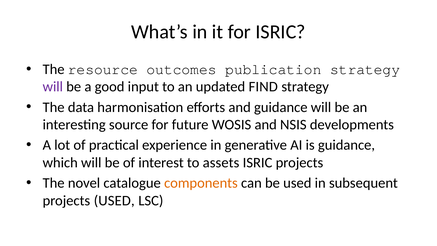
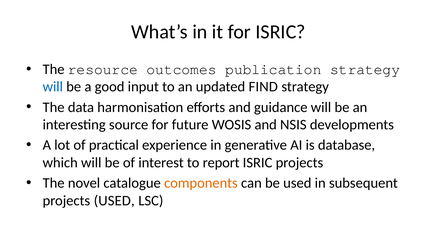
will at (53, 87) colour: purple -> blue
is guidance: guidance -> database
assets: assets -> report
